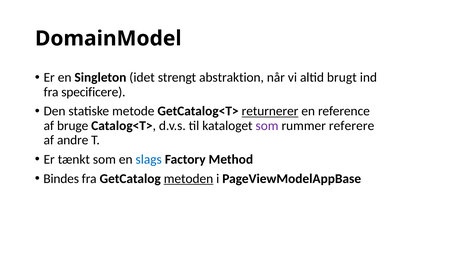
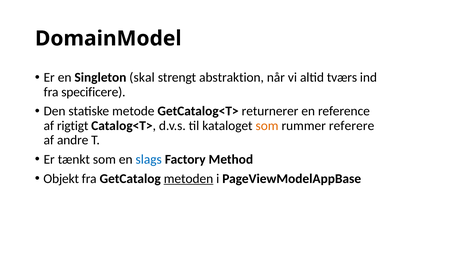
idet: idet -> skal
brugt: brugt -> tværs
returnerer underline: present -> none
bruge: bruge -> rigtigt
som at (267, 126) colour: purple -> orange
Bindes: Bindes -> Objekt
